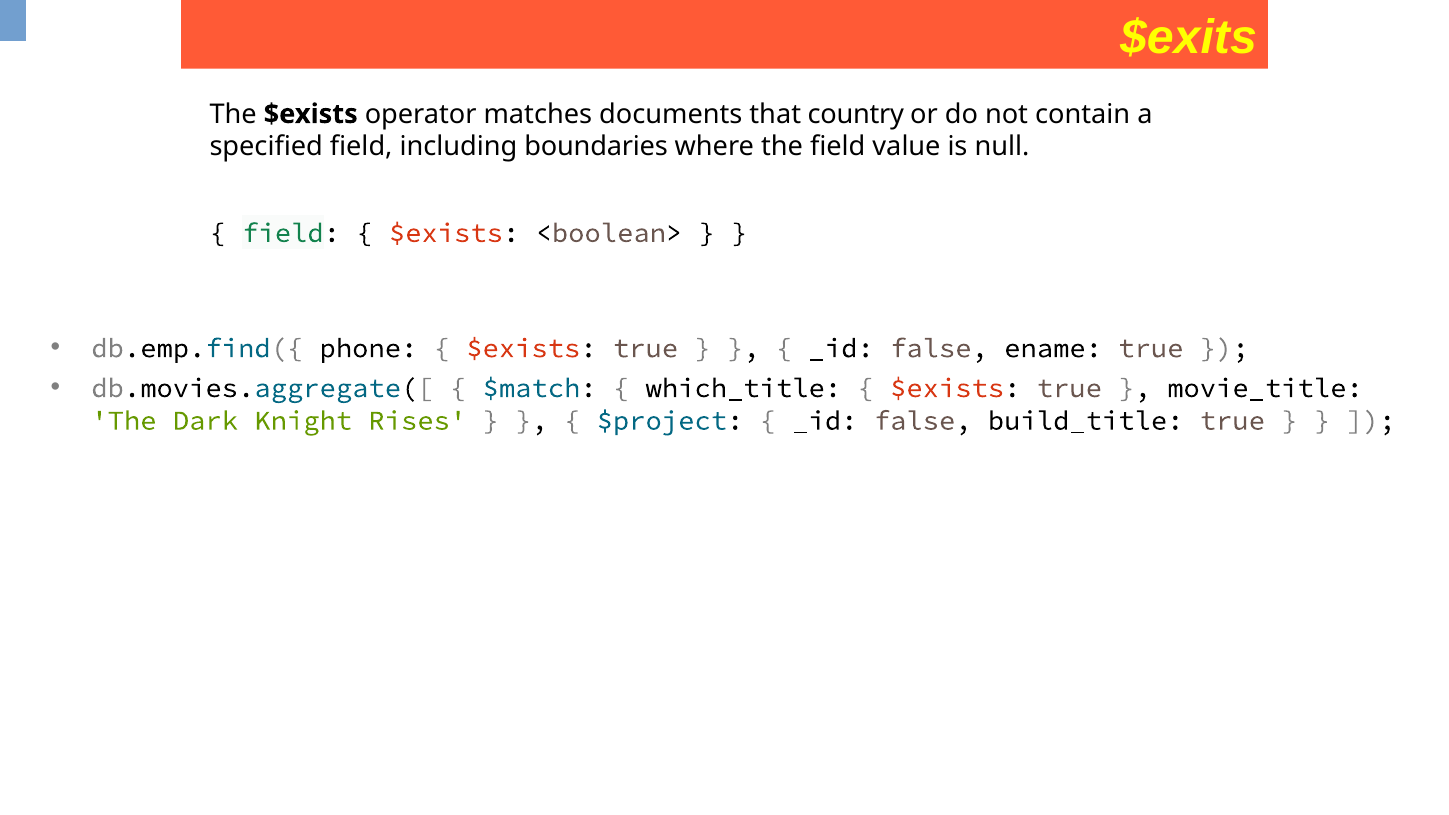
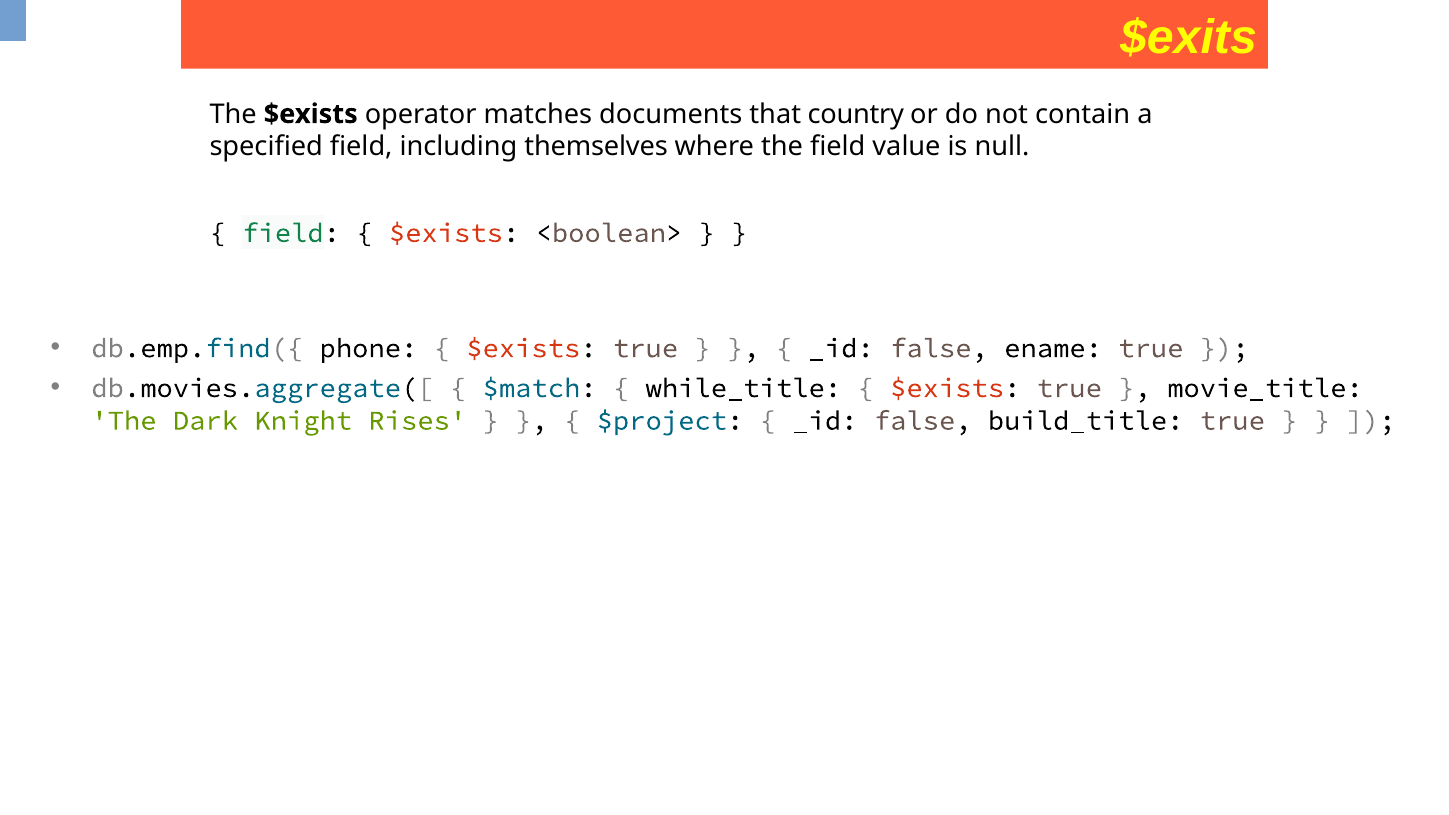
boundaries: boundaries -> themselves
which_title: which_title -> while_title
